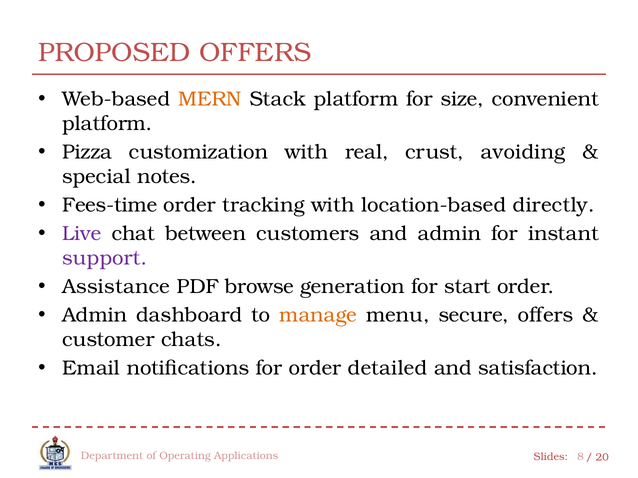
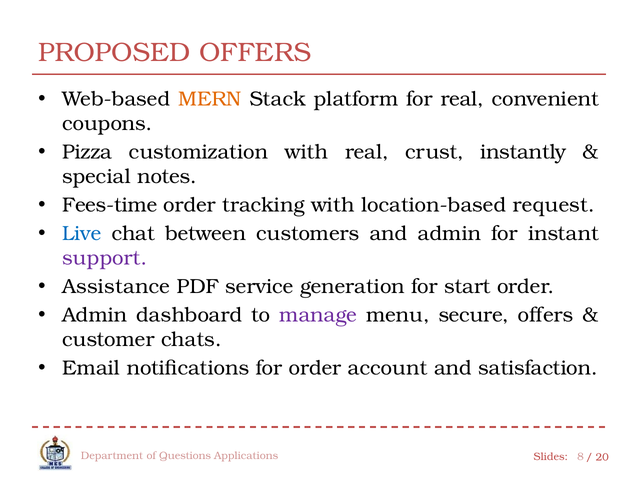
for size: size -> real
platform at (107, 124): platform -> coupons
avoiding: avoiding -> instantly
directly: directly -> request
Live colour: purple -> blue
browse: browse -> service
manage colour: orange -> purple
detailed: detailed -> account
Operating: Operating -> Questions
